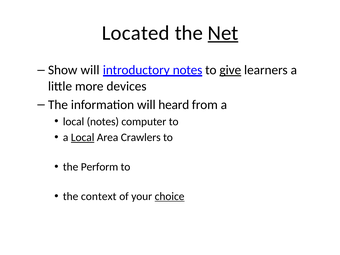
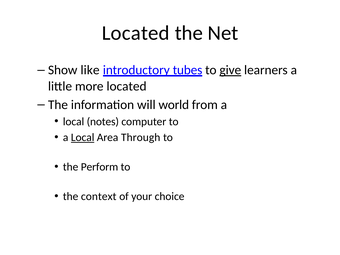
Net underline: present -> none
Show will: will -> like
introductory notes: notes -> tubes
more devices: devices -> located
heard: heard -> world
Crawlers: Crawlers -> Through
choice underline: present -> none
